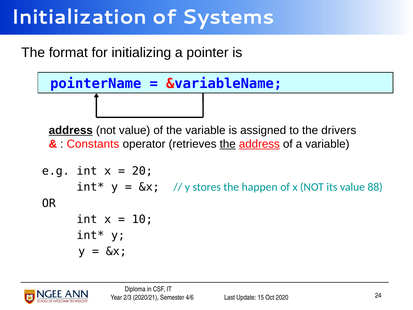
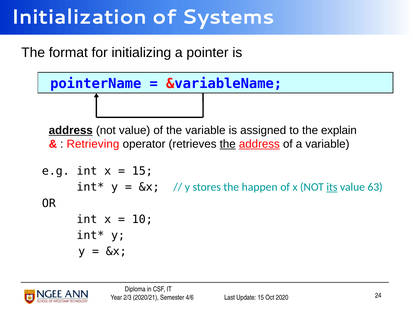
drivers: drivers -> explain
Constants: Constants -> Retrieving
20 at (142, 171): 20 -> 15
its underline: none -> present
88: 88 -> 63
